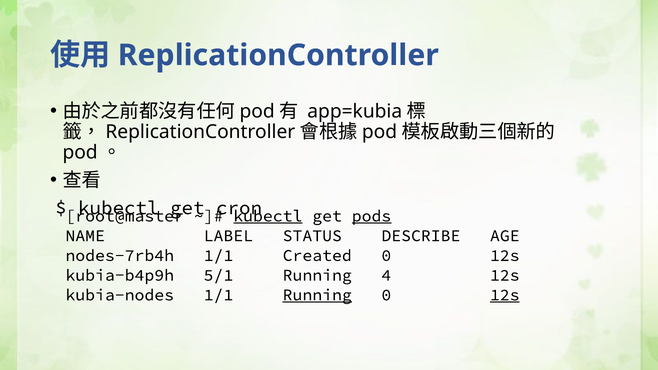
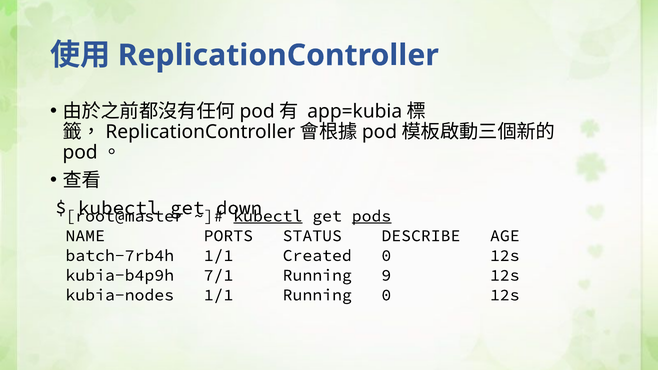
cron: cron -> down
LABEL: LABEL -> PORTS
nodes-7rb4h: nodes-7rb4h -> batch-7rb4h
5/1: 5/1 -> 7/1
4: 4 -> 9
Running at (317, 295) underline: present -> none
12s at (505, 295) underline: present -> none
